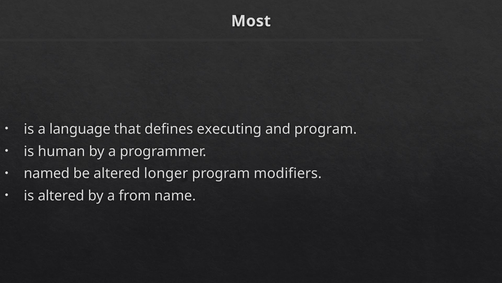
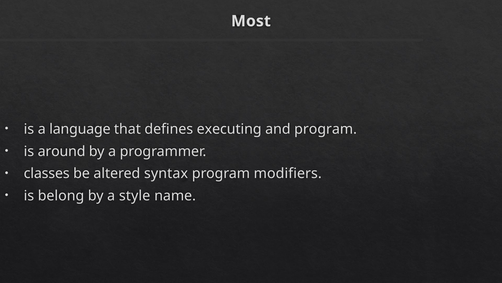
human: human -> around
named: named -> classes
longer: longer -> syntax
is altered: altered -> belong
from: from -> style
